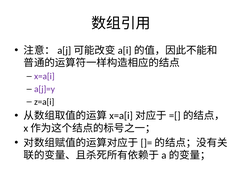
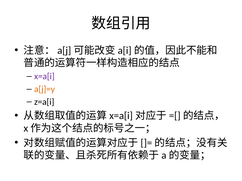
a[j]=y colour: purple -> orange
